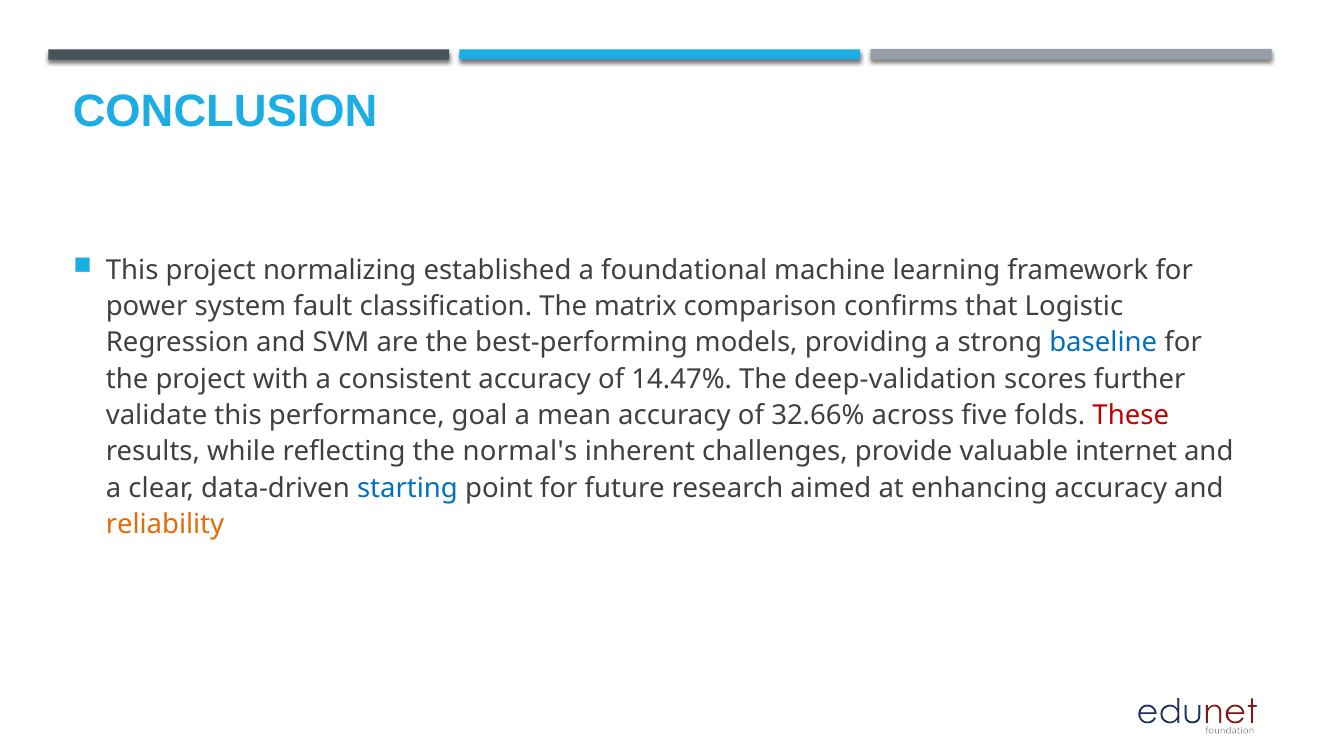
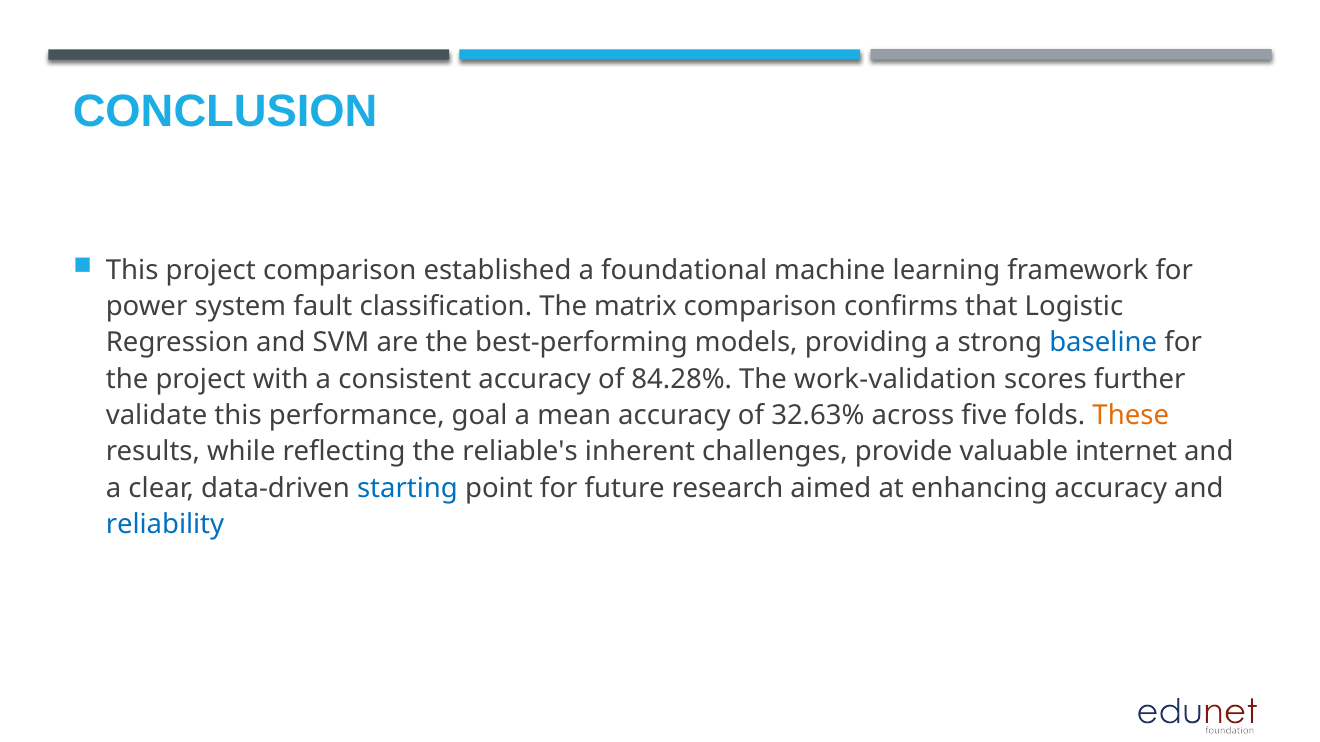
project normalizing: normalizing -> comparison
14.47%: 14.47% -> 84.28%
deep-validation: deep-validation -> work-validation
32.66%: 32.66% -> 32.63%
These colour: red -> orange
normal's: normal's -> reliable's
reliability colour: orange -> blue
